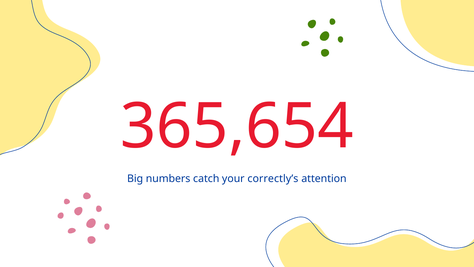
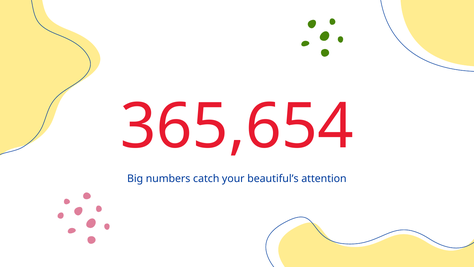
correctly’s: correctly’s -> beautiful’s
